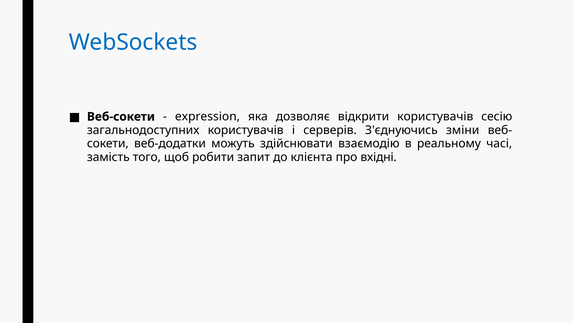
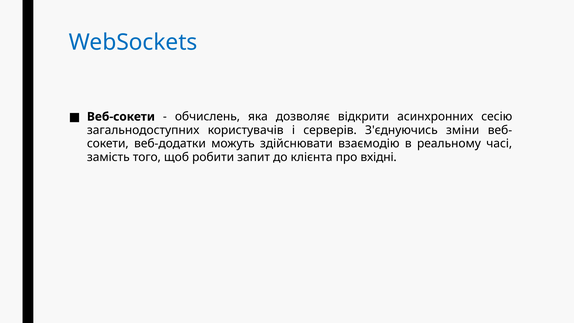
expression: expression -> обчислень
відкрити користувачів: користувачів -> асинхронних
